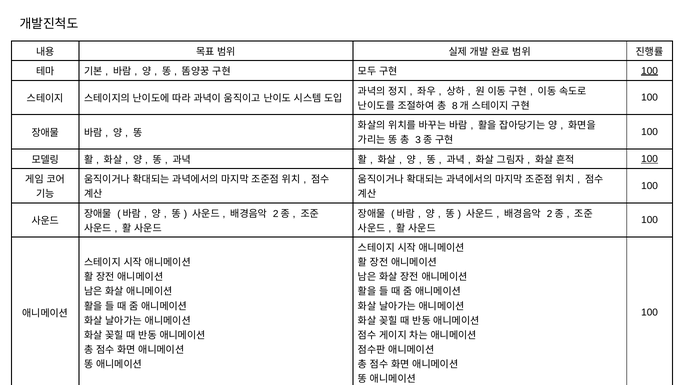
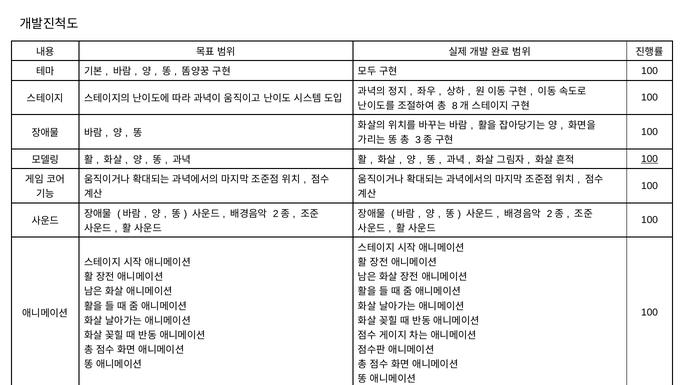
100 at (650, 71) underline: present -> none
